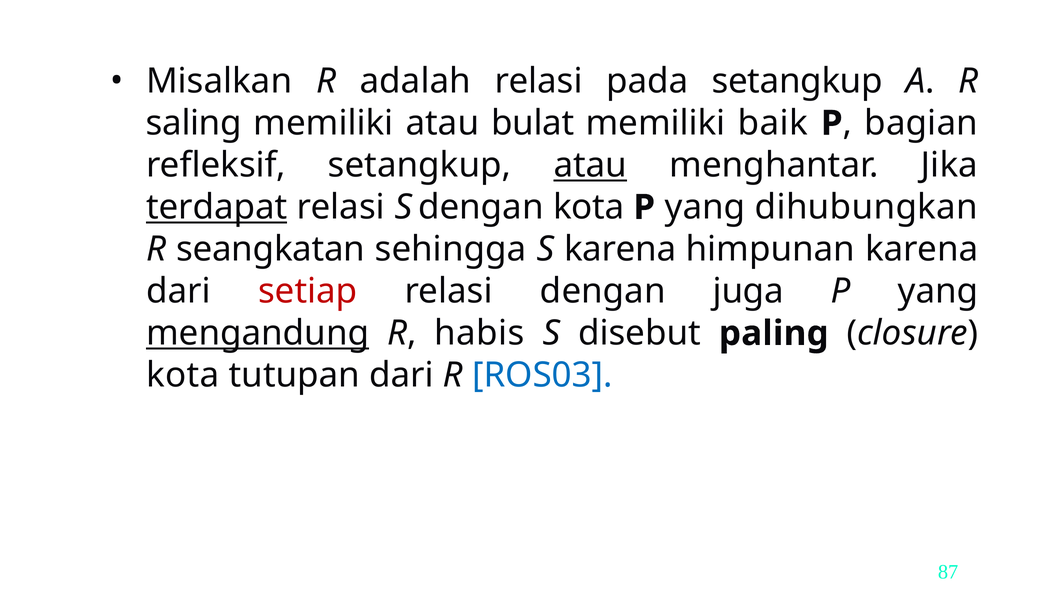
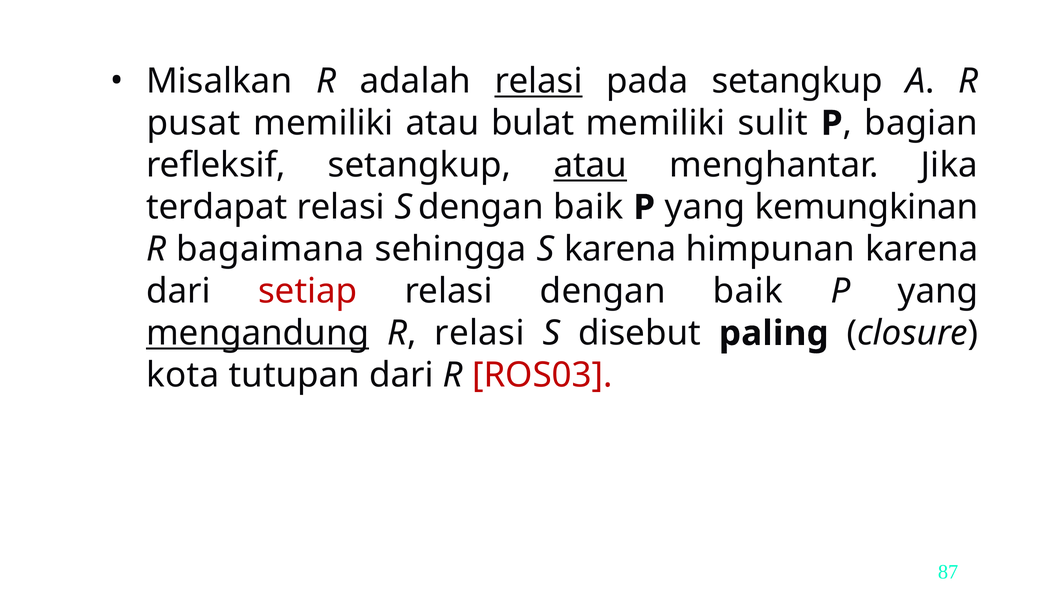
relasi at (539, 81) underline: none -> present
saling: saling -> pusat
baik: baik -> sulit
terdapat underline: present -> none
S dengan kota: kota -> baik
dihubungkan: dihubungkan -> kemungkinan
seangkatan: seangkatan -> bagaimana
relasi dengan juga: juga -> baik
R habis: habis -> relasi
ROS03 colour: blue -> red
